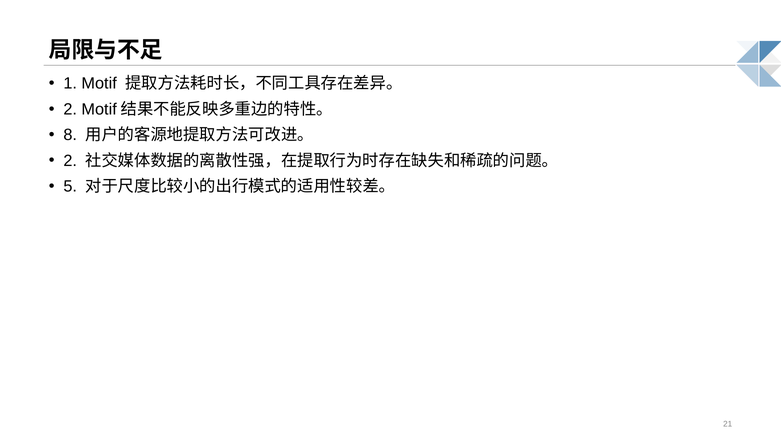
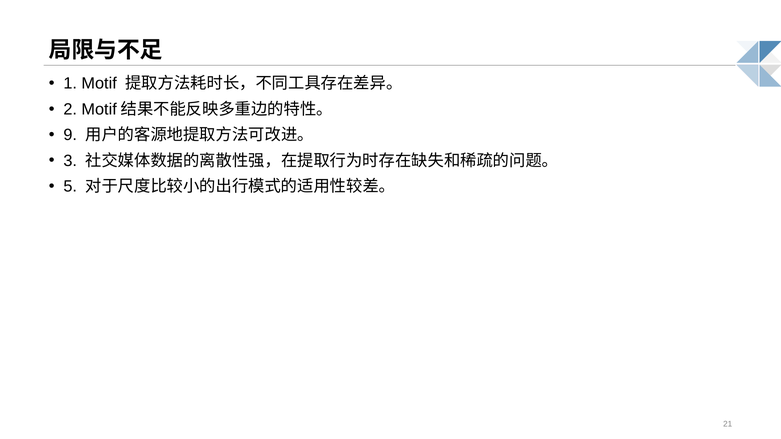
8: 8 -> 9
2 at (70, 161): 2 -> 3
